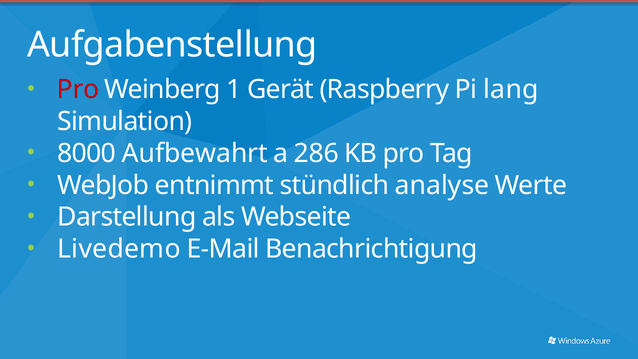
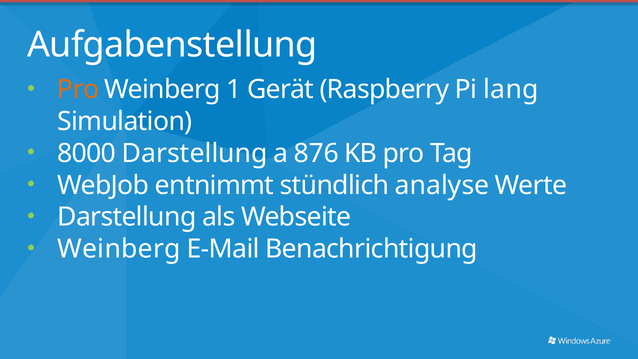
Pro at (78, 90) colour: red -> orange
8000 Aufbewahrt: Aufbewahrt -> Darstellung
286: 286 -> 876
Livedemo at (119, 249): Livedemo -> Weinberg
